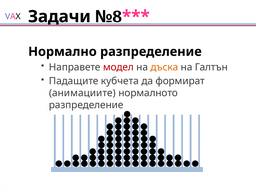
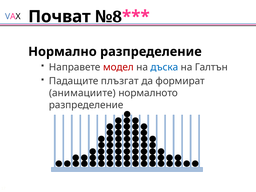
Задачи: Задачи -> Почват
дъска colour: orange -> blue
кубчета: кубчета -> плъзгат
